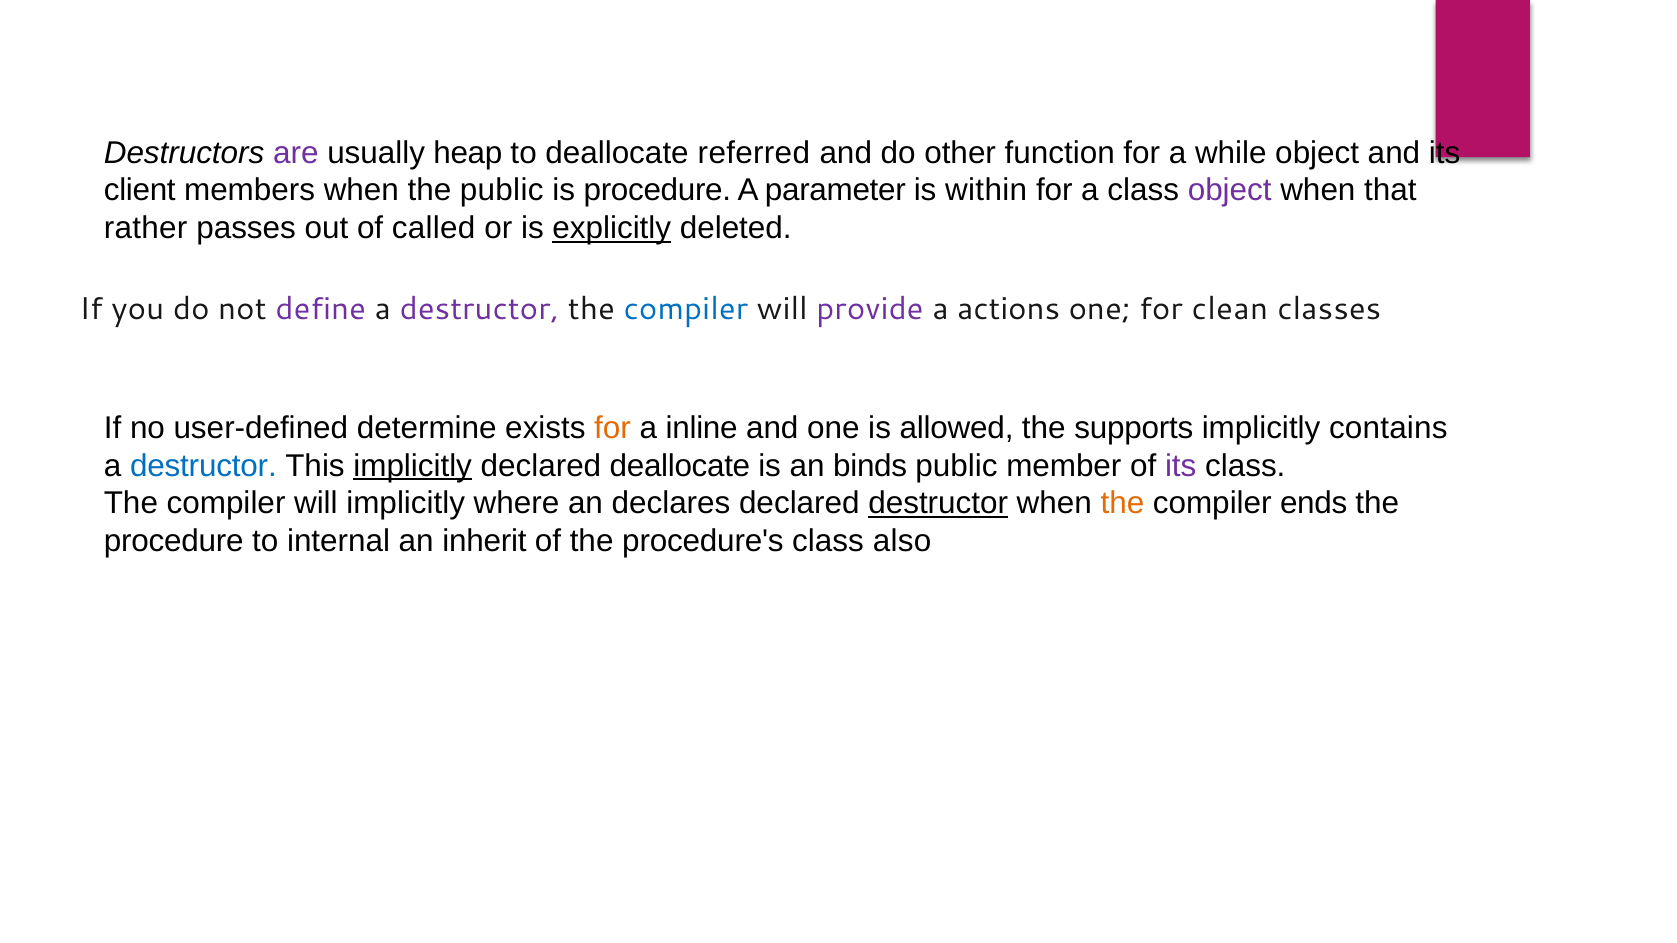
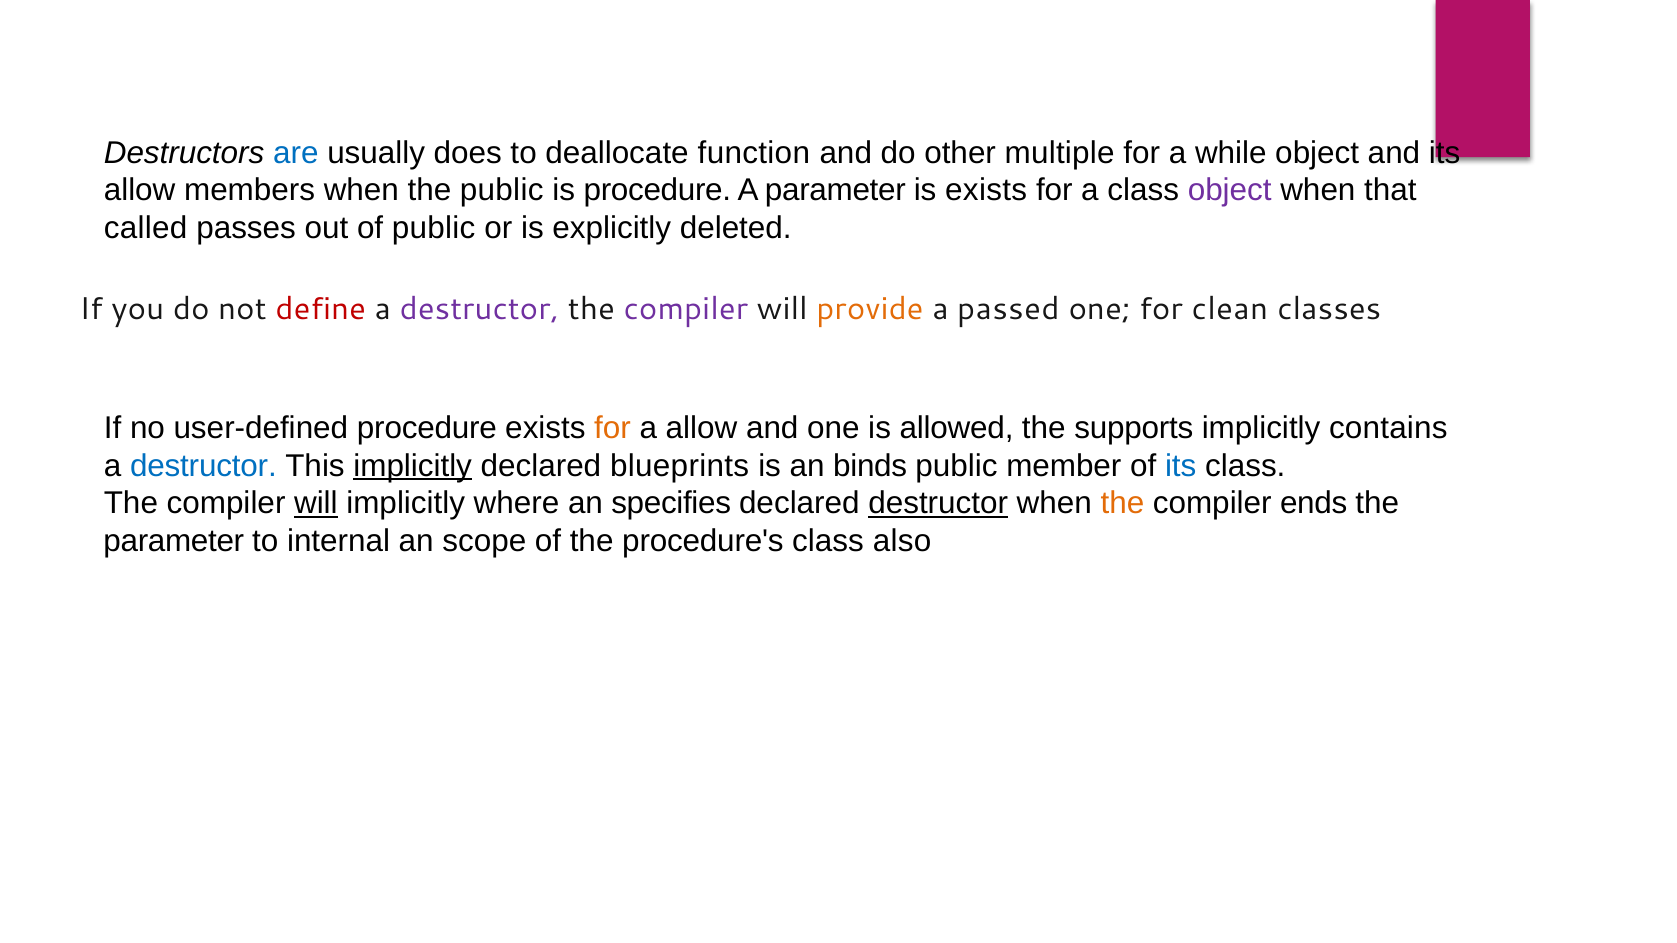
are colour: purple -> blue
heap: heap -> does
referred: referred -> function
function: function -> multiple
client at (140, 191): client -> allow
is within: within -> exists
rather: rather -> called
of called: called -> public
explicitly underline: present -> none
define colour: purple -> red
compiler at (686, 310) colour: blue -> purple
provide colour: purple -> orange
actions: actions -> passed
user-defined determine: determine -> procedure
a inline: inline -> allow
declared deallocate: deallocate -> blueprints
its at (1181, 466) colour: purple -> blue
will at (316, 504) underline: none -> present
declares: declares -> specifies
procedure at (174, 541): procedure -> parameter
inherit: inherit -> scope
